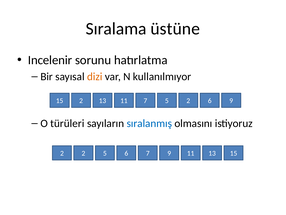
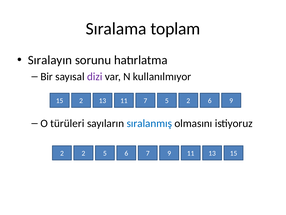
üstüne: üstüne -> toplam
Incelenir: Incelenir -> Sıralayın
dizi colour: orange -> purple
